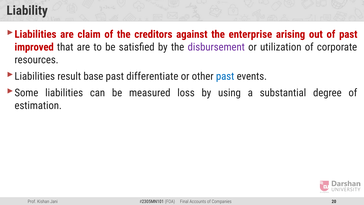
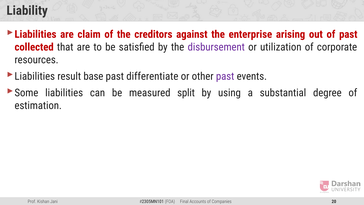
improved: improved -> collected
past at (225, 76) colour: blue -> purple
loss: loss -> split
